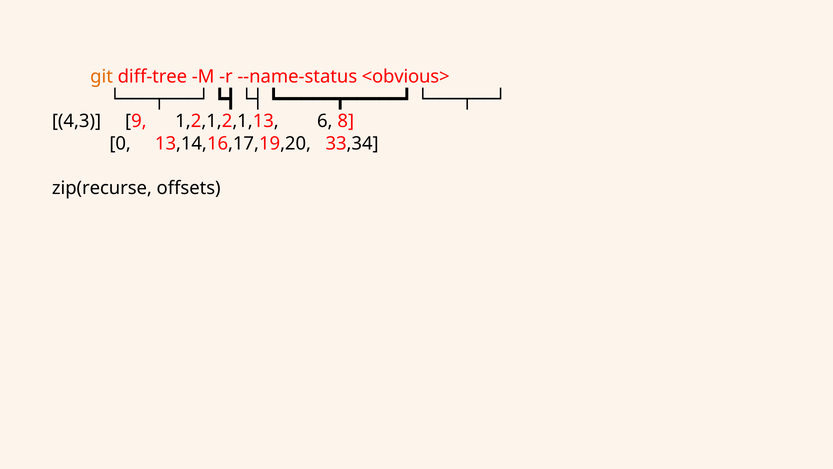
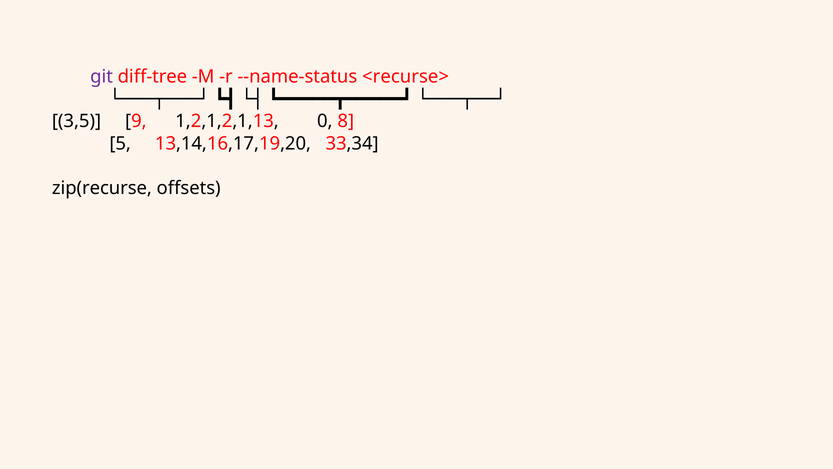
git colour: orange -> purple
<obvious>: <obvious> -> <recurse>
4,3: 4,3 -> 3,5
6: 6 -> 0
0: 0 -> 5
